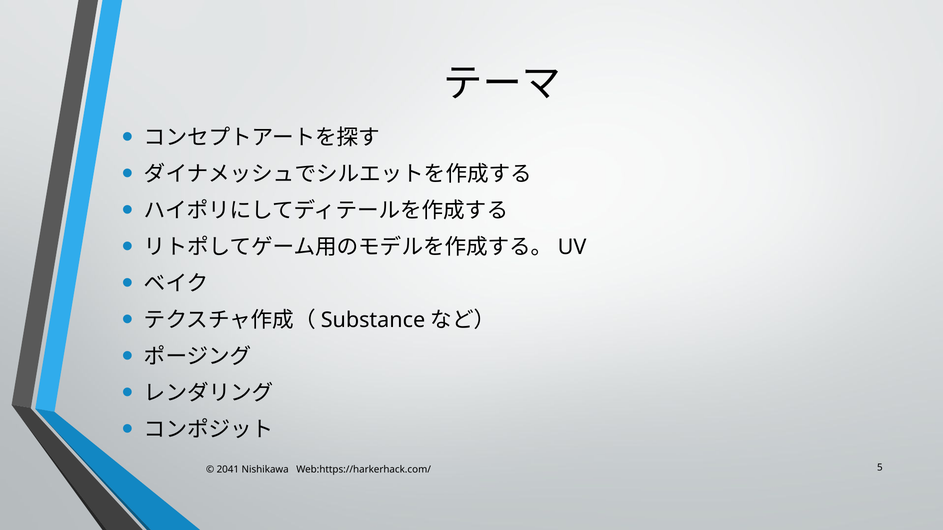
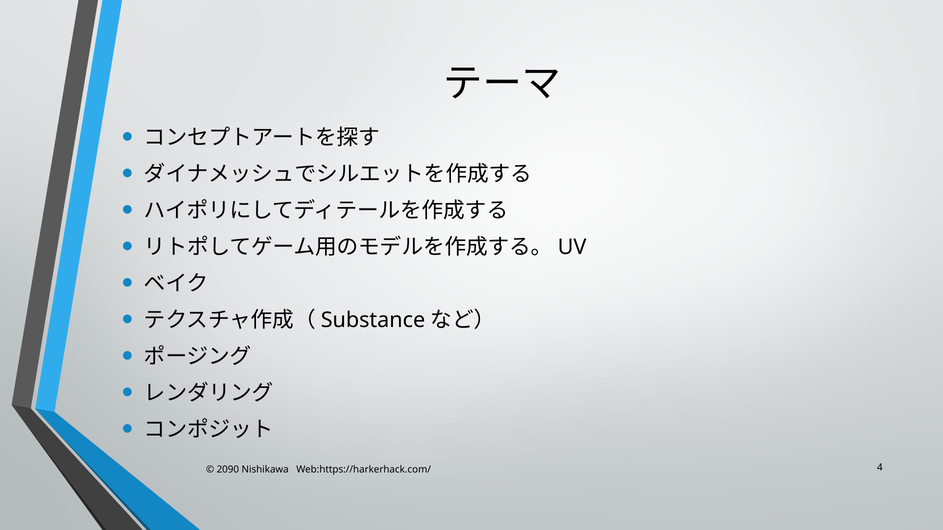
2041: 2041 -> 2090
5: 5 -> 4
